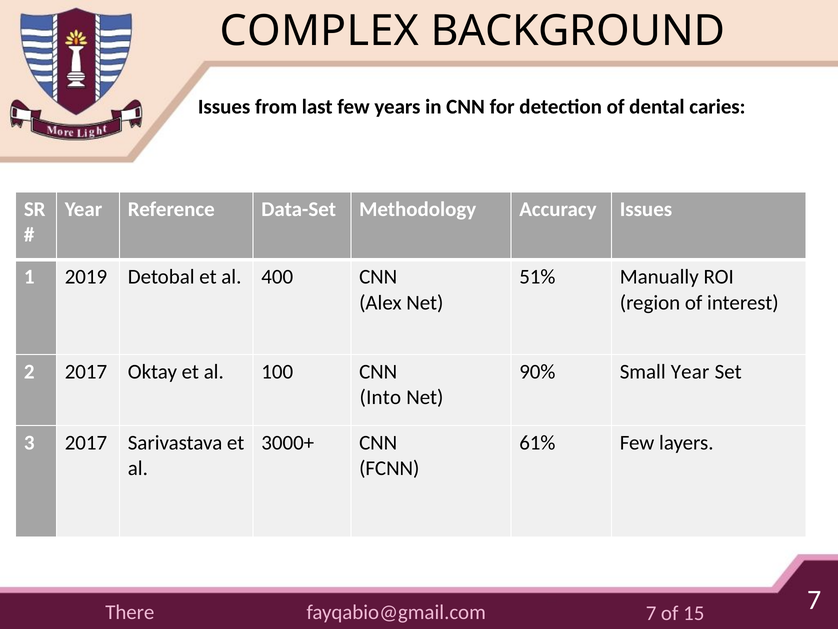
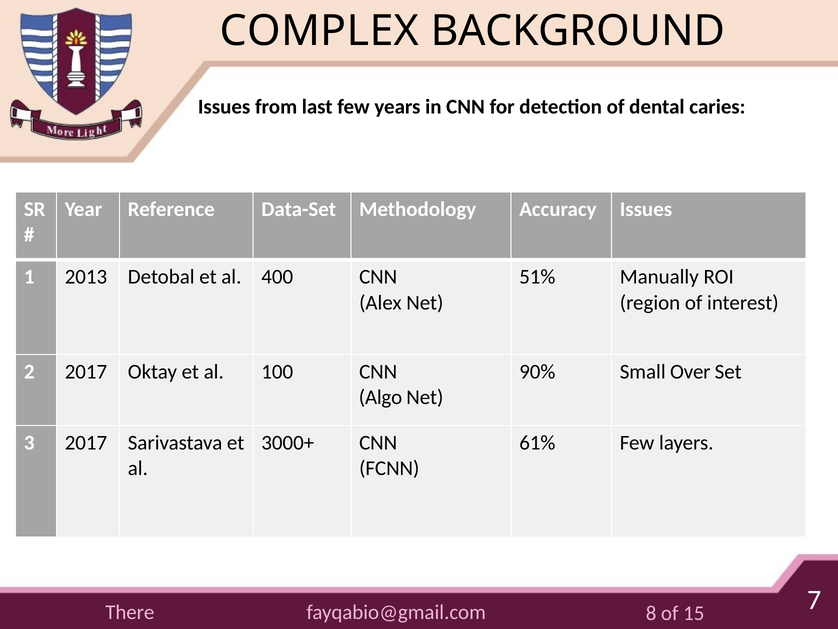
2019: 2019 -> 2013
Small Year: Year -> Over
Into: Into -> Algo
fayqabio@gmail.com 7: 7 -> 8
